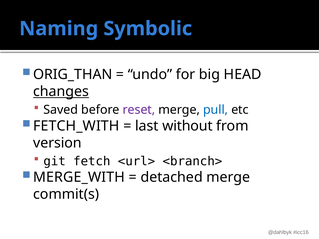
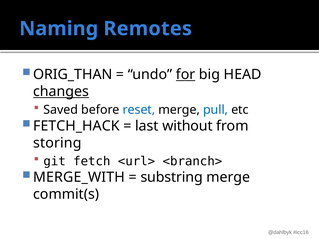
Symbolic: Symbolic -> Remotes
for underline: none -> present
reset colour: purple -> blue
FETCH_WITH: FETCH_WITH -> FETCH_HACK
version: version -> storing
detached: detached -> substring
